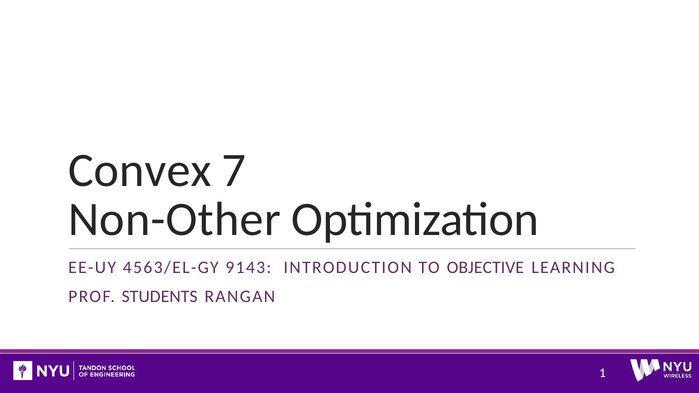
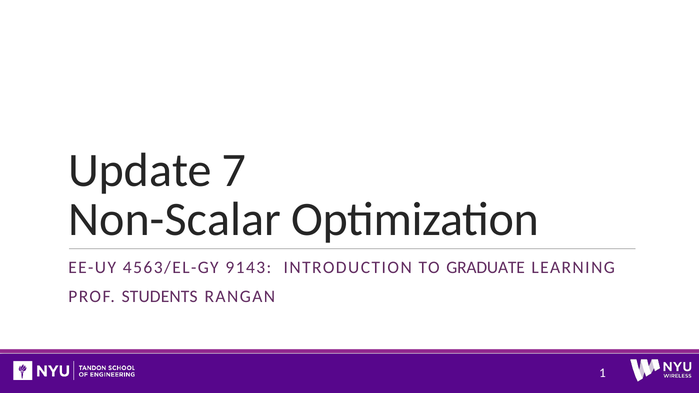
Convex: Convex -> Update
Non-Other: Non-Other -> Non-Scalar
OBJECTIVE: OBJECTIVE -> GRADUATE
